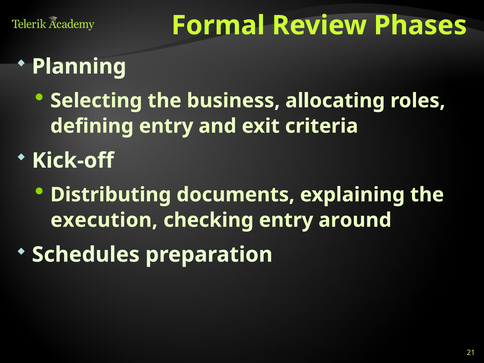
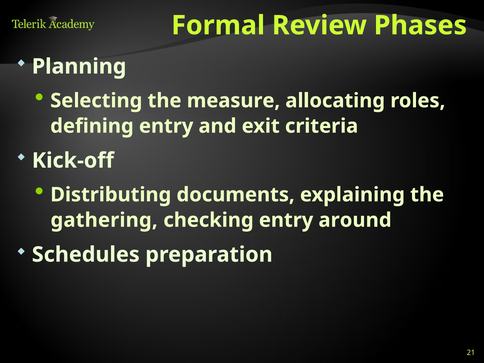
business: business -> measure
execution: execution -> gathering
